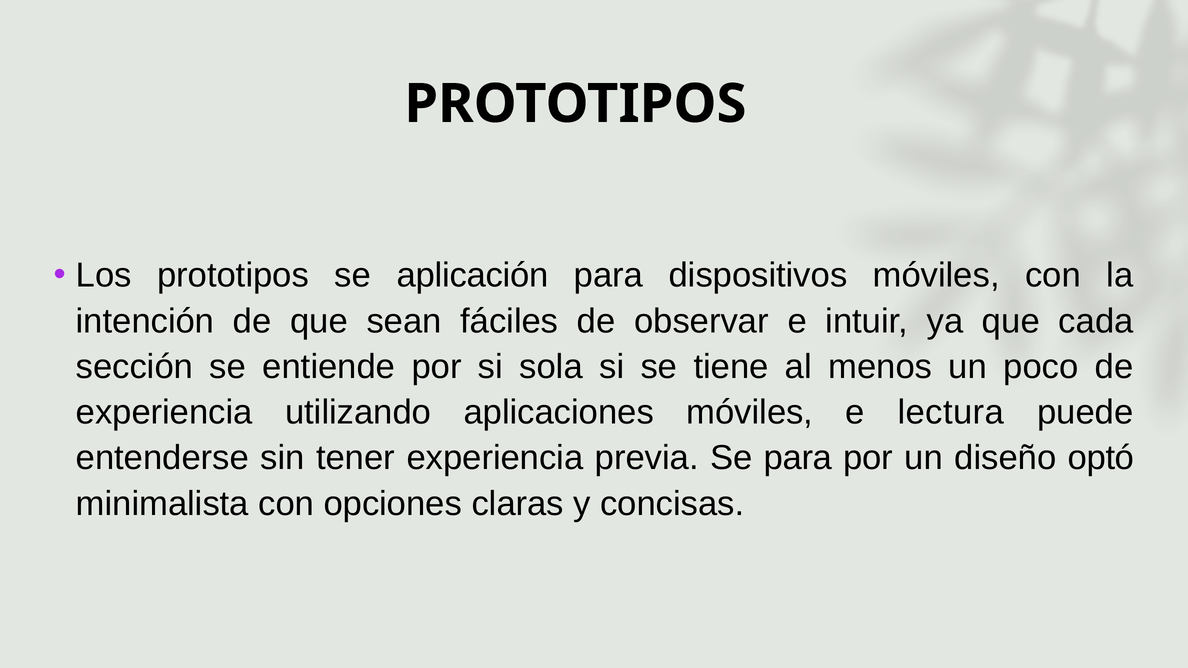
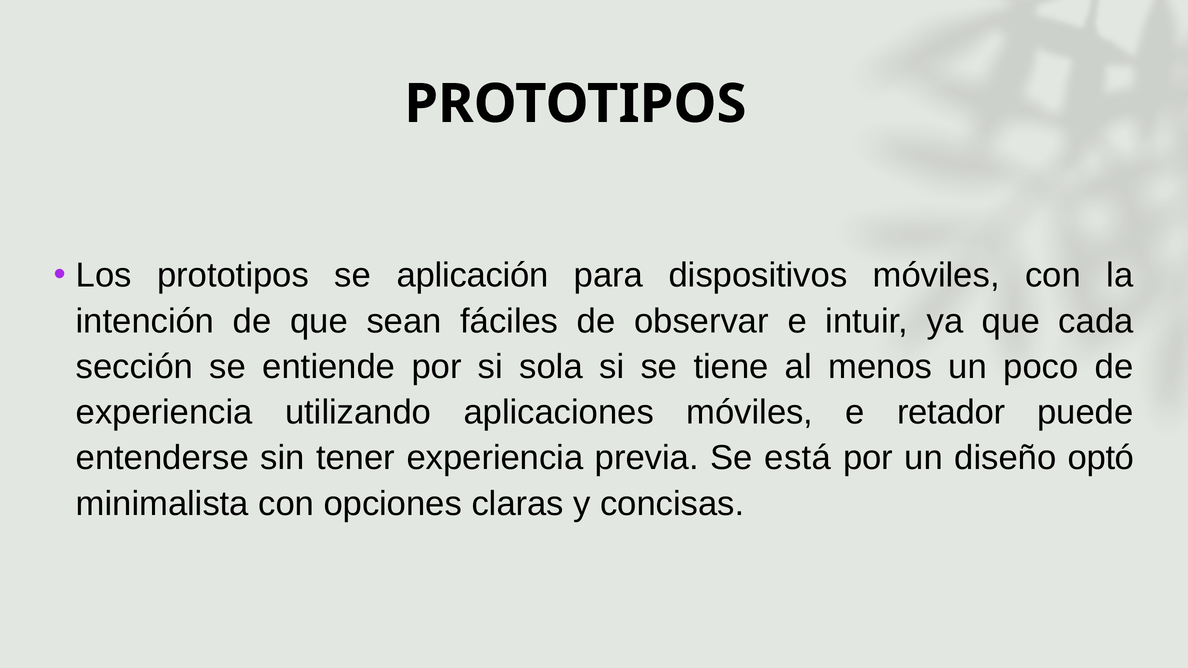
lectura: lectura -> retador
Se para: para -> está
